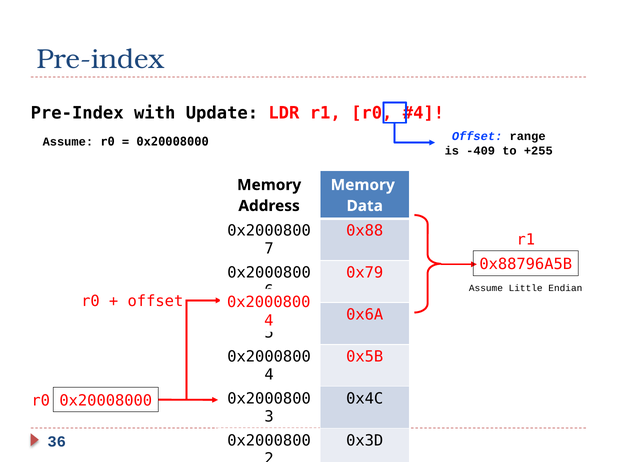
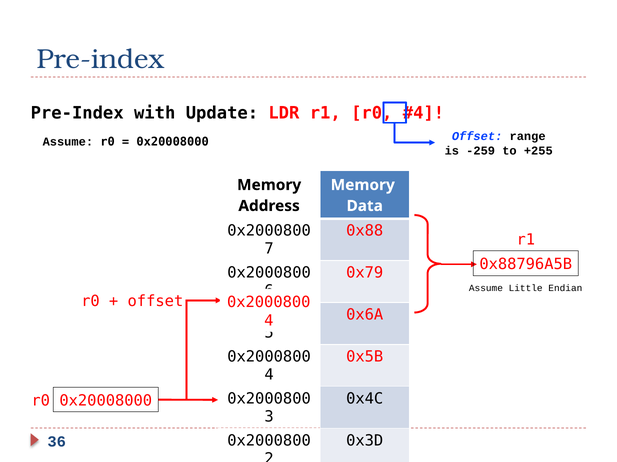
-409: -409 -> -259
